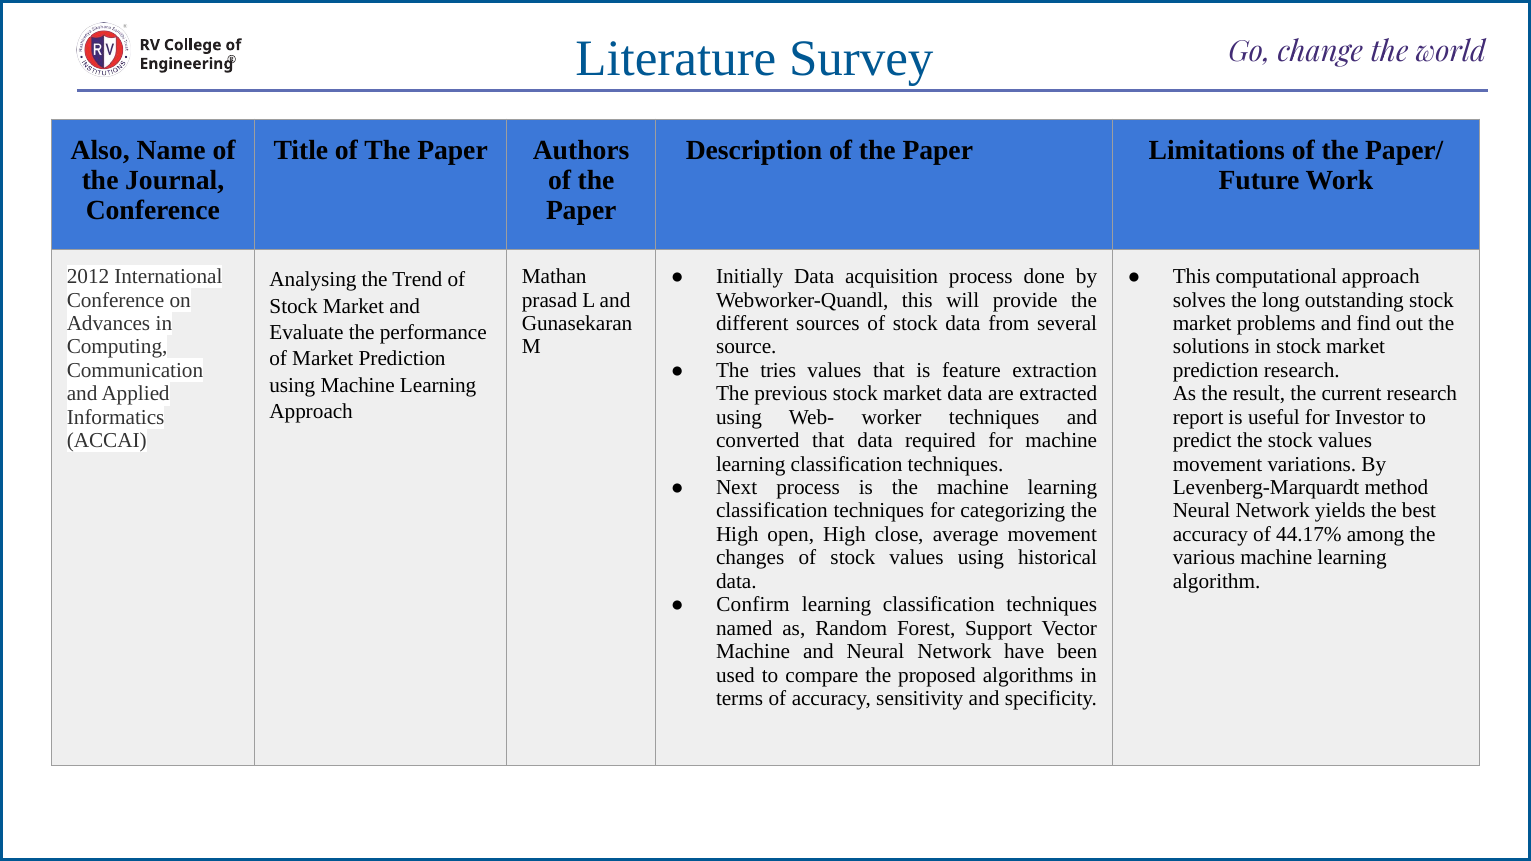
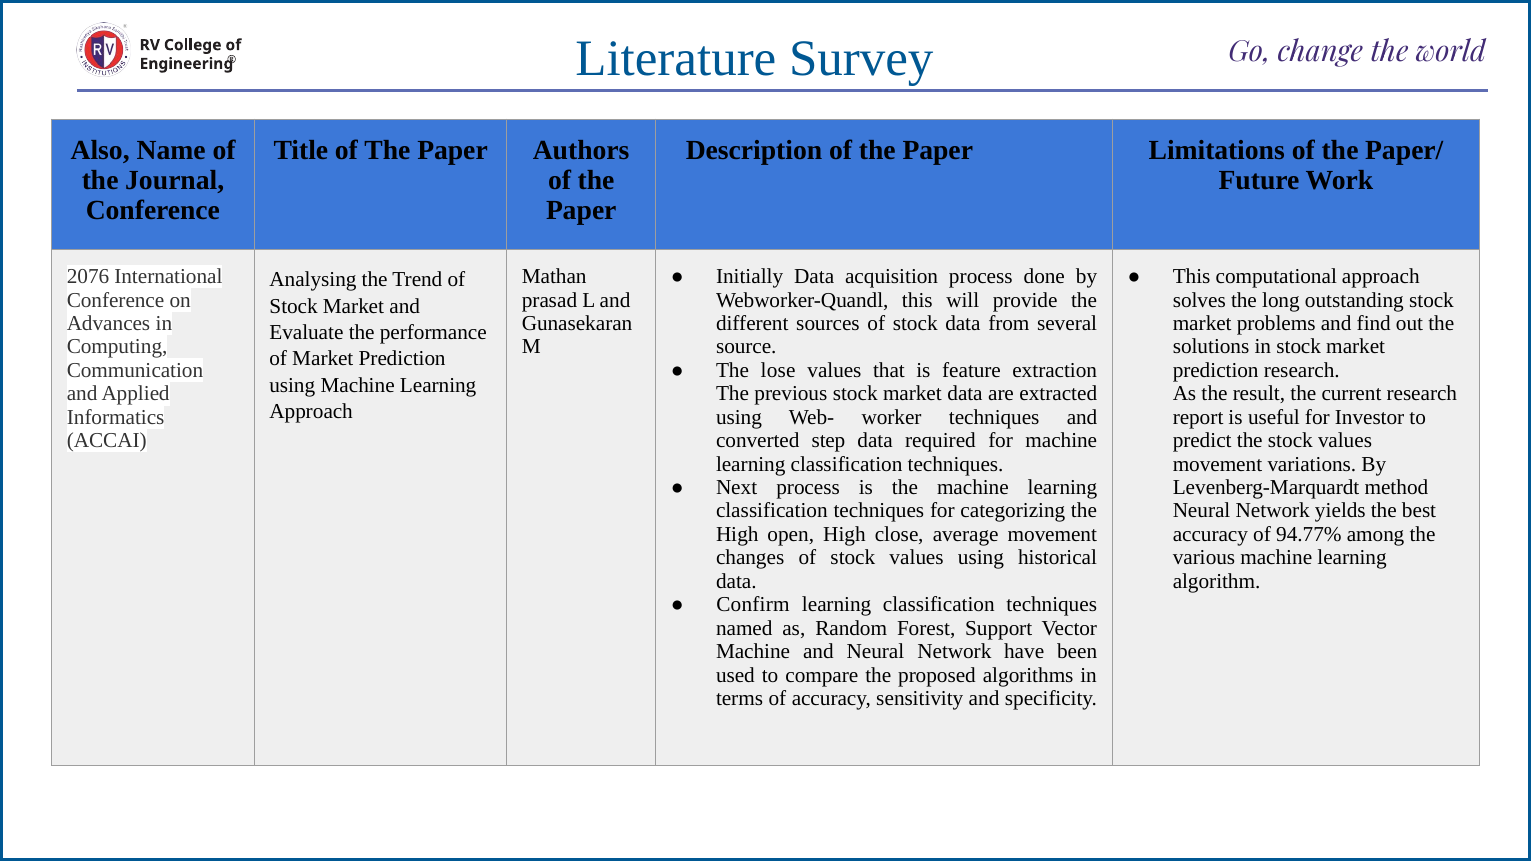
2012: 2012 -> 2076
tries: tries -> lose
converted that: that -> step
44.17%: 44.17% -> 94.77%
